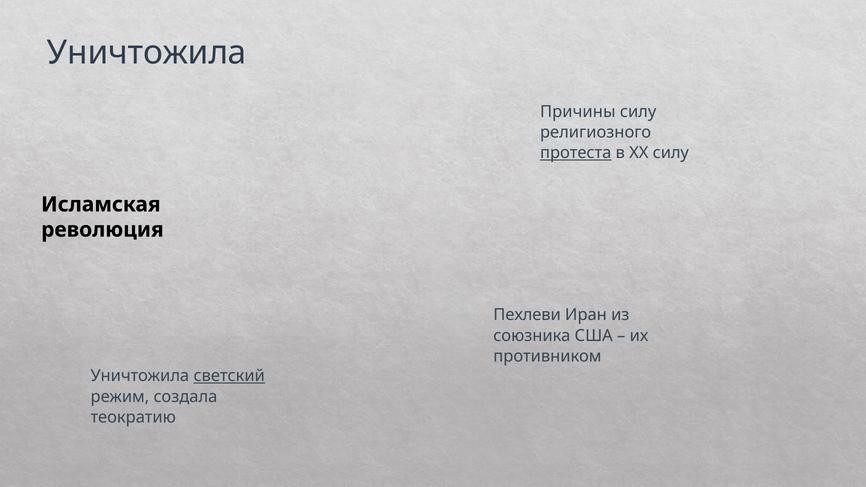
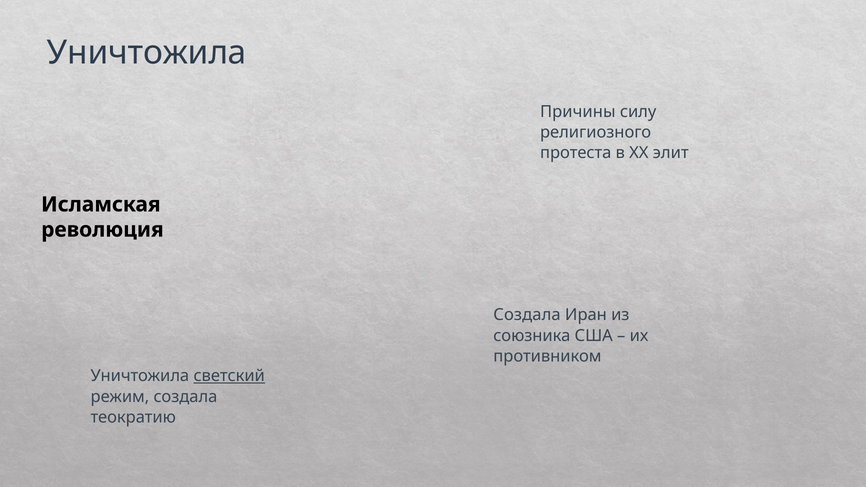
протеста underline: present -> none
XX силу: силу -> элит
Пехлеви at (527, 315): Пехлеви -> Создала
